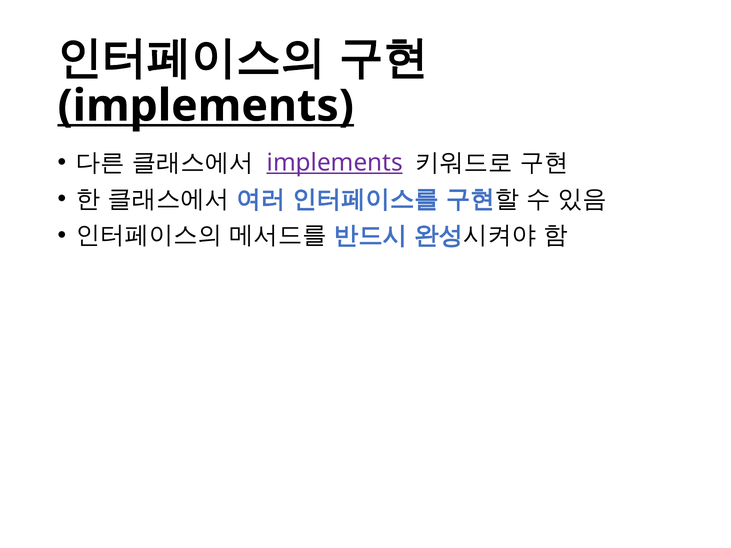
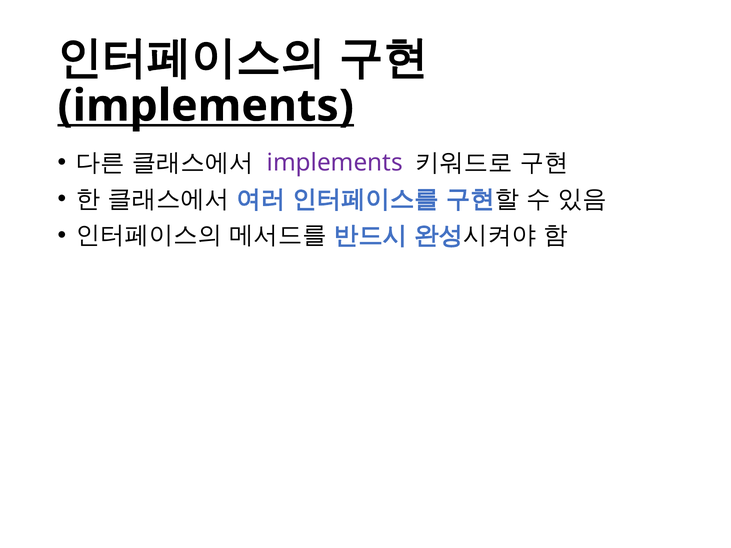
implements at (335, 163) underline: present -> none
